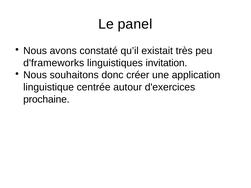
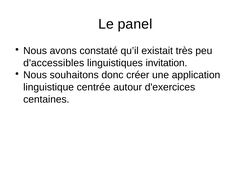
d'frameworks: d'frameworks -> d'accessibles
prochaine: prochaine -> centaines
